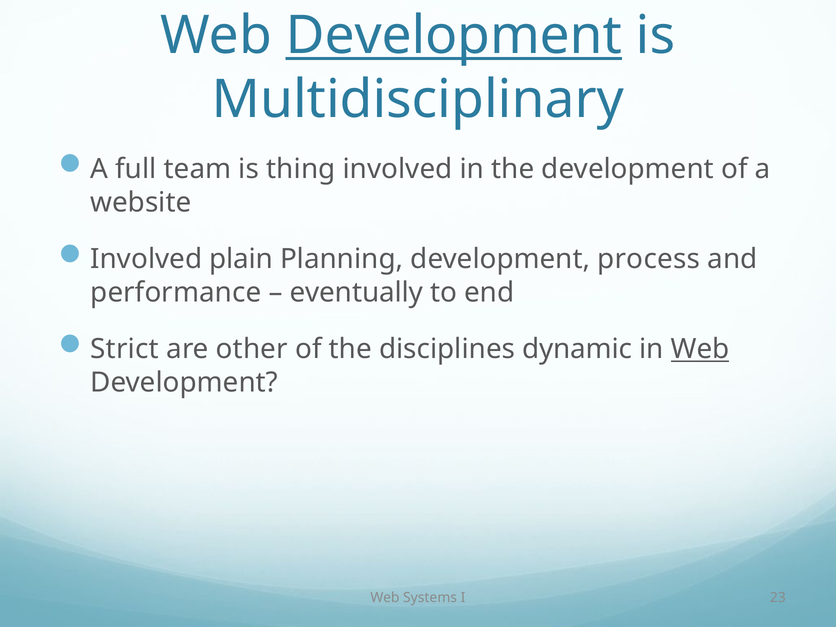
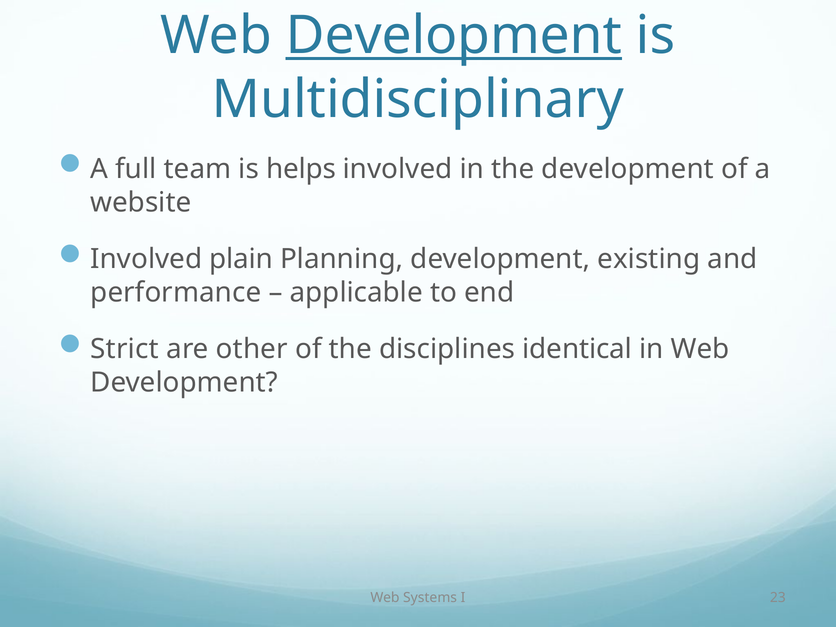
thing: thing -> helps
process: process -> existing
eventually: eventually -> applicable
dynamic: dynamic -> identical
Web at (700, 349) underline: present -> none
